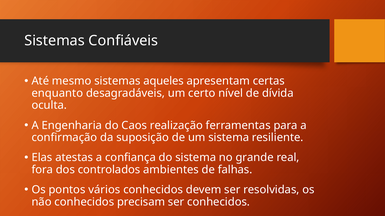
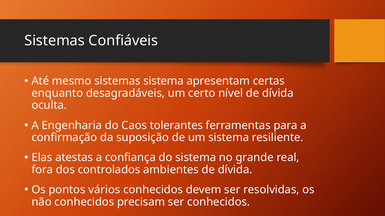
sistemas aqueles: aqueles -> sistema
realização: realização -> tolerantes
ambientes de falhas: falhas -> dívida
